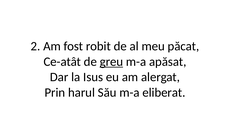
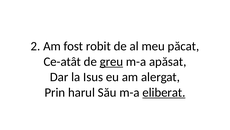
eliberat underline: none -> present
